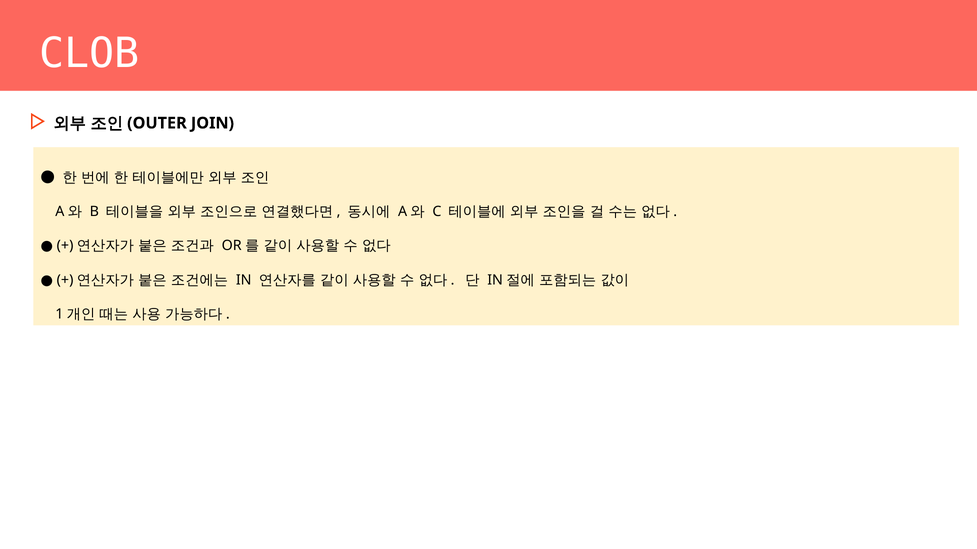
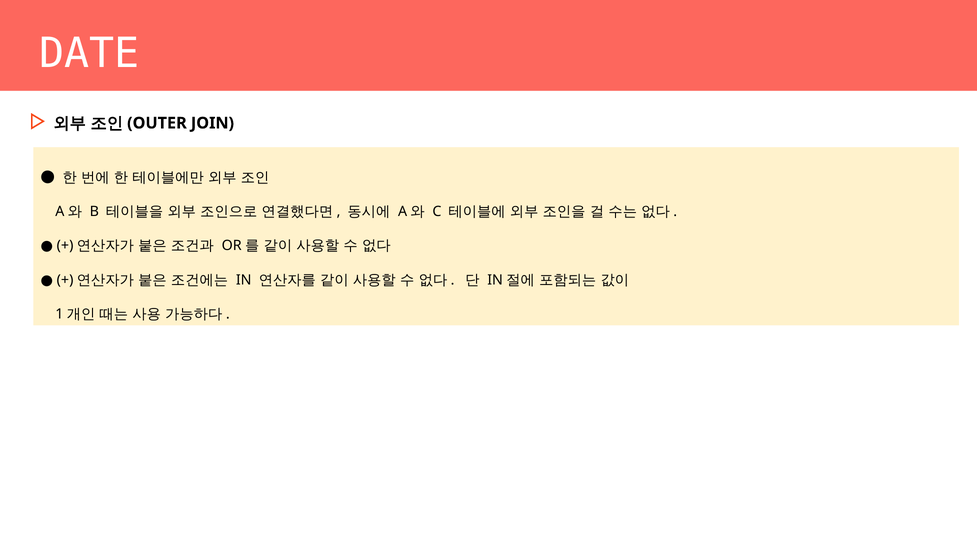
CLOB: CLOB -> DATE
